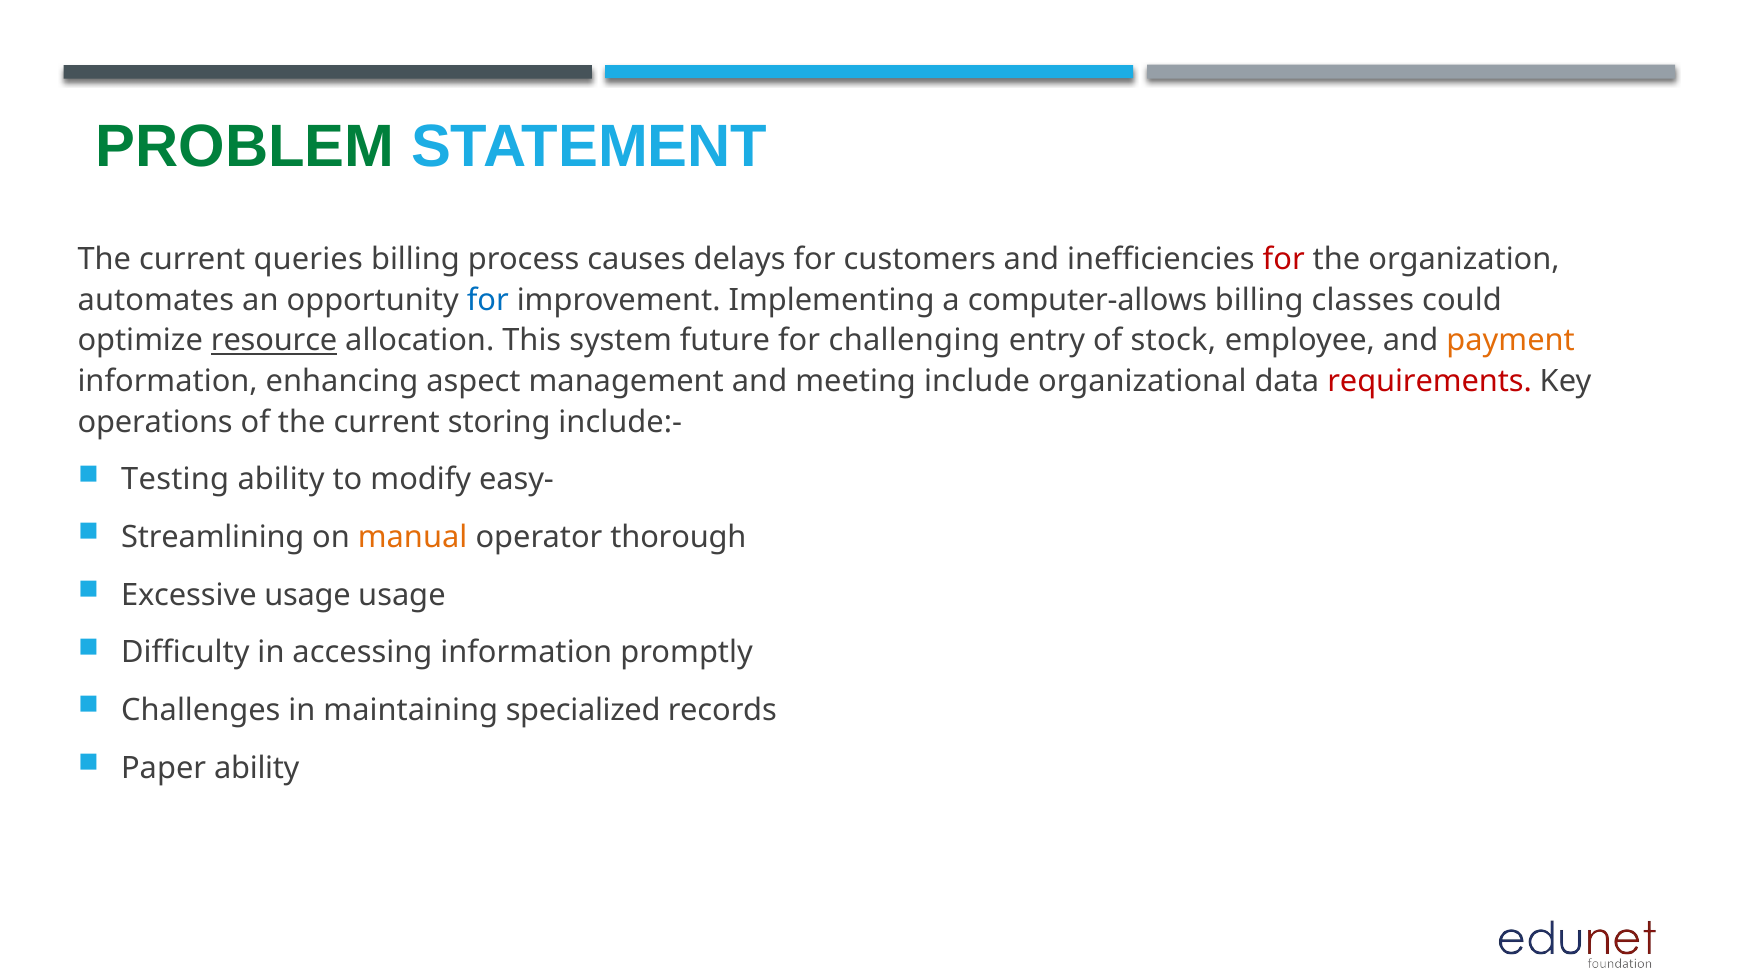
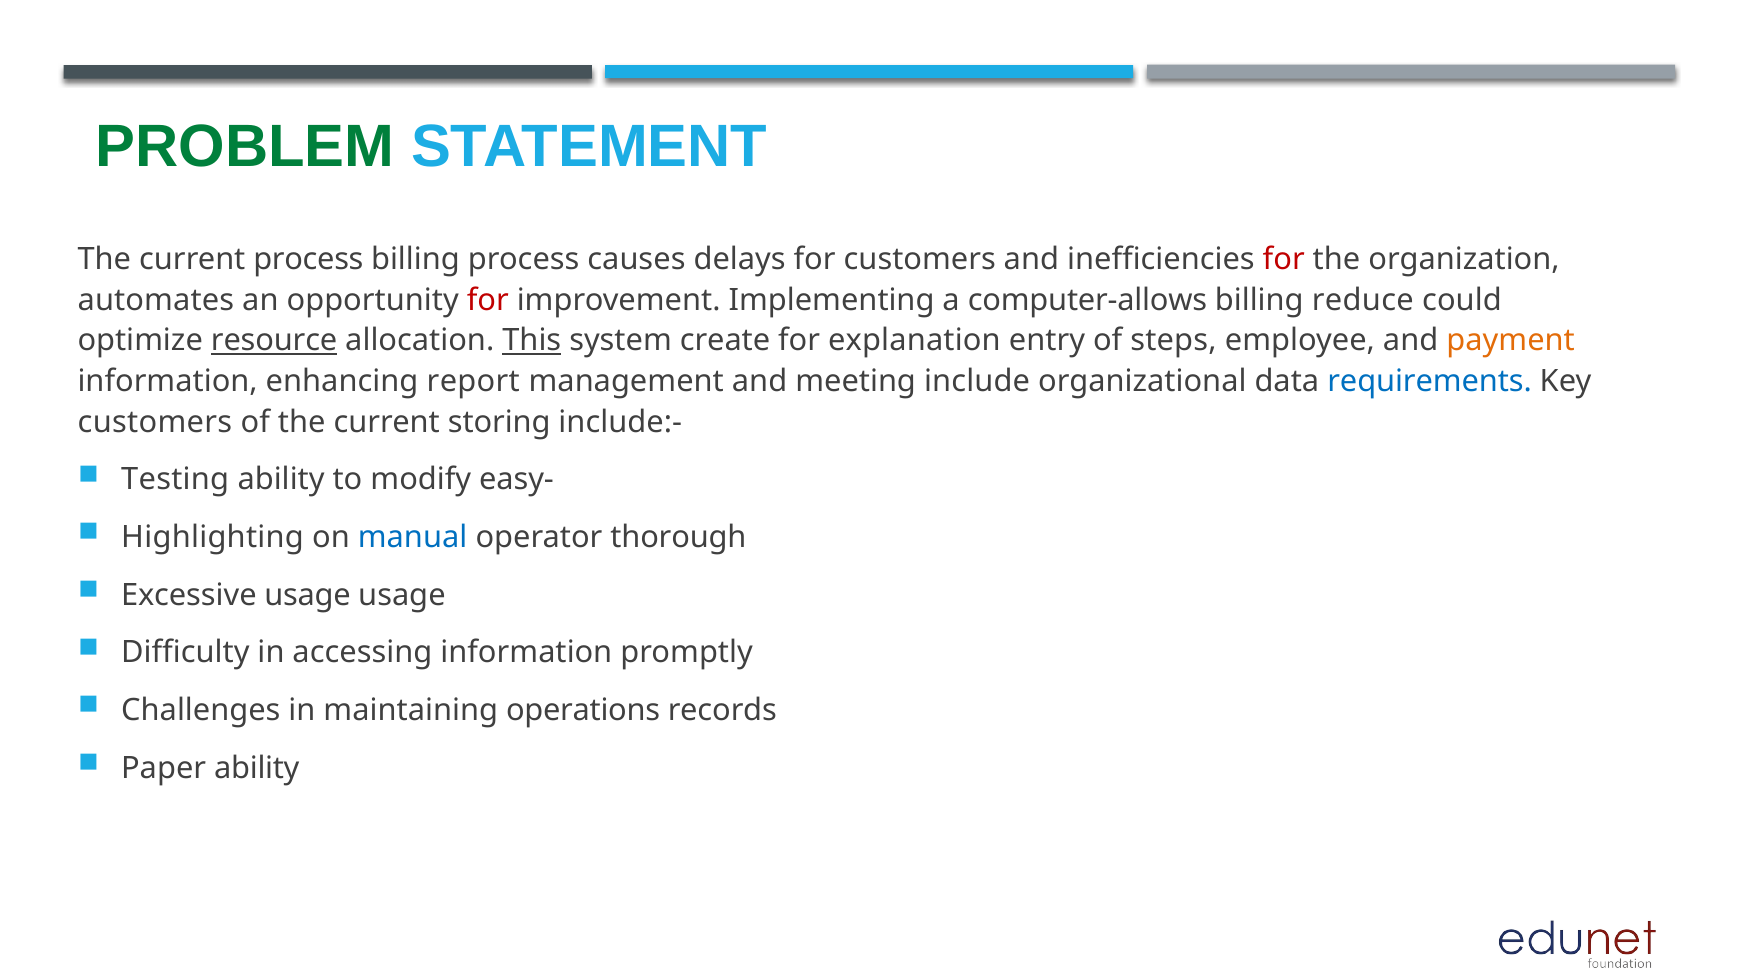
current queries: queries -> process
for at (488, 300) colour: blue -> red
classes: classes -> reduce
This underline: none -> present
future: future -> create
challenging: challenging -> explanation
stock: stock -> steps
aspect: aspect -> report
requirements colour: red -> blue
operations at (155, 422): operations -> customers
Streamlining: Streamlining -> Highlighting
manual colour: orange -> blue
specialized: specialized -> operations
